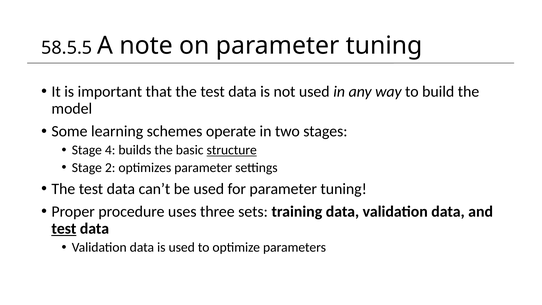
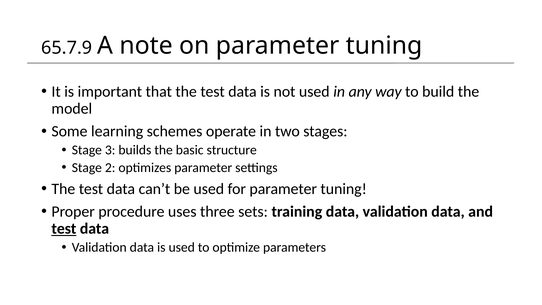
58.5.5: 58.5.5 -> 65.7.9
4: 4 -> 3
structure underline: present -> none
